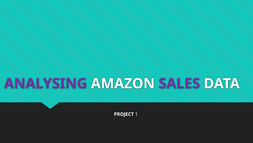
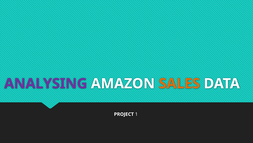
SALES colour: purple -> orange
